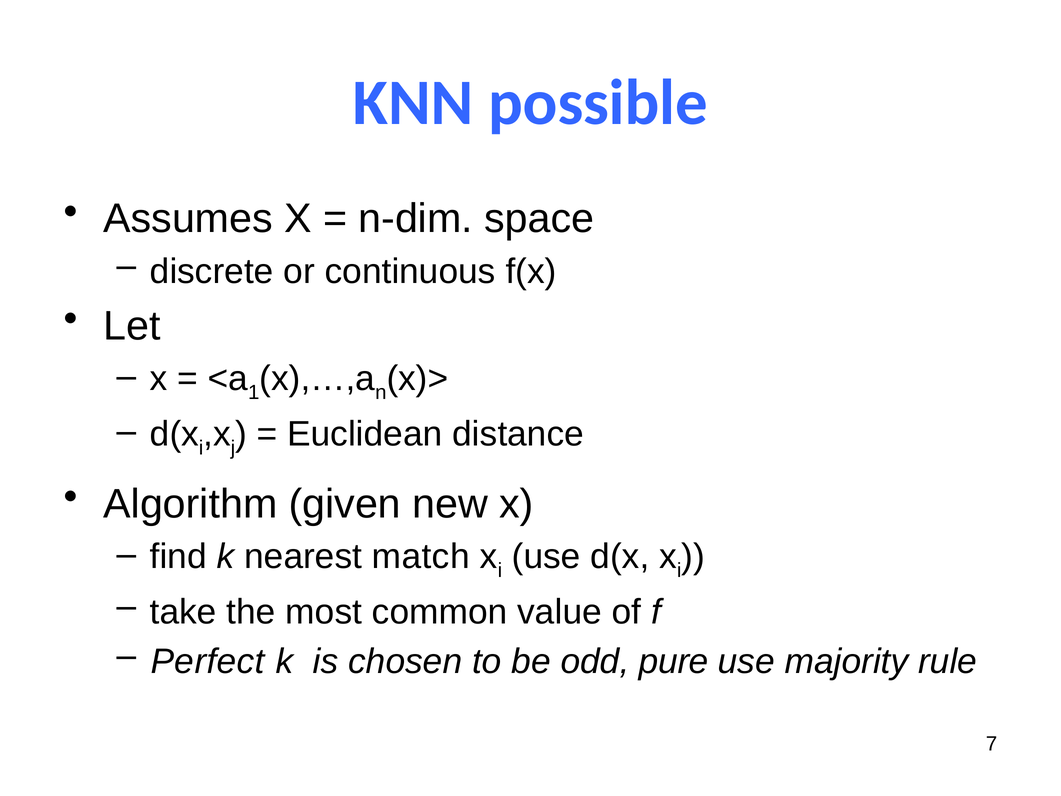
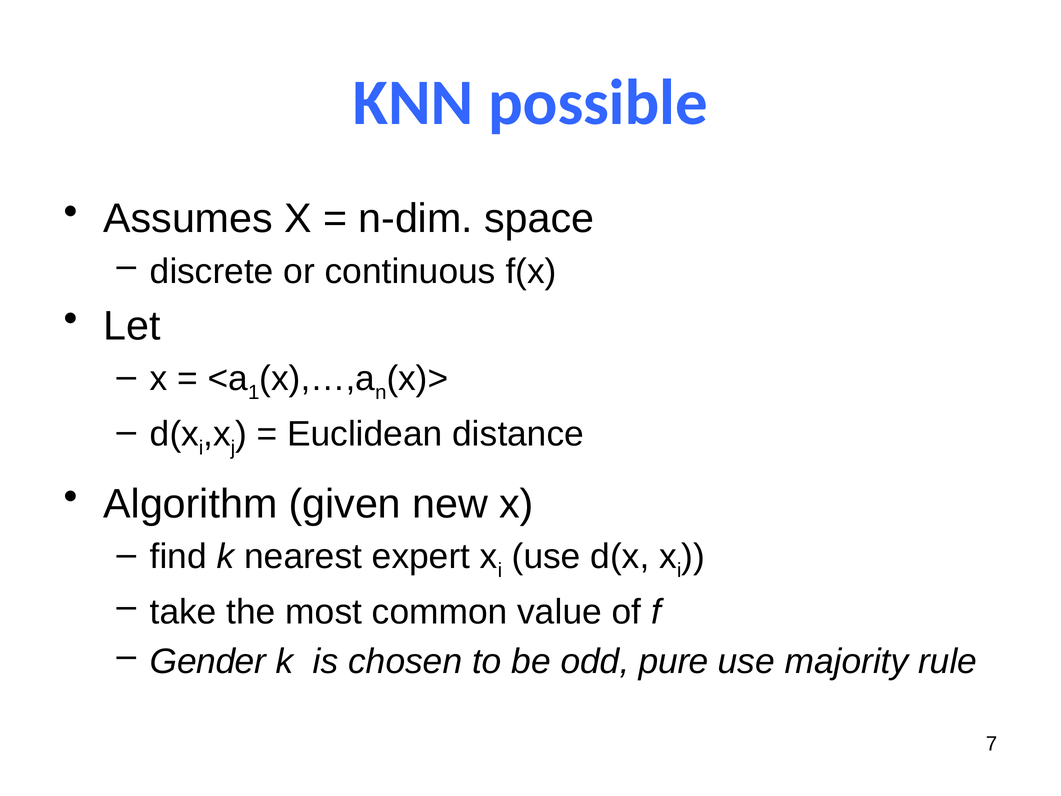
match: match -> expert
Perfect: Perfect -> Gender
